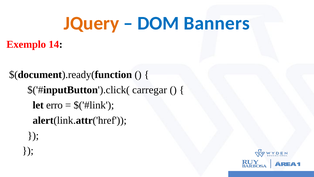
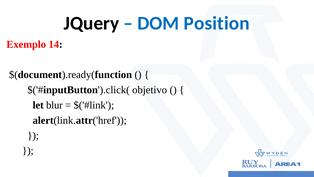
JQuery colour: orange -> black
Banners: Banners -> Position
carregar: carregar -> objetivo
erro: erro -> blur
